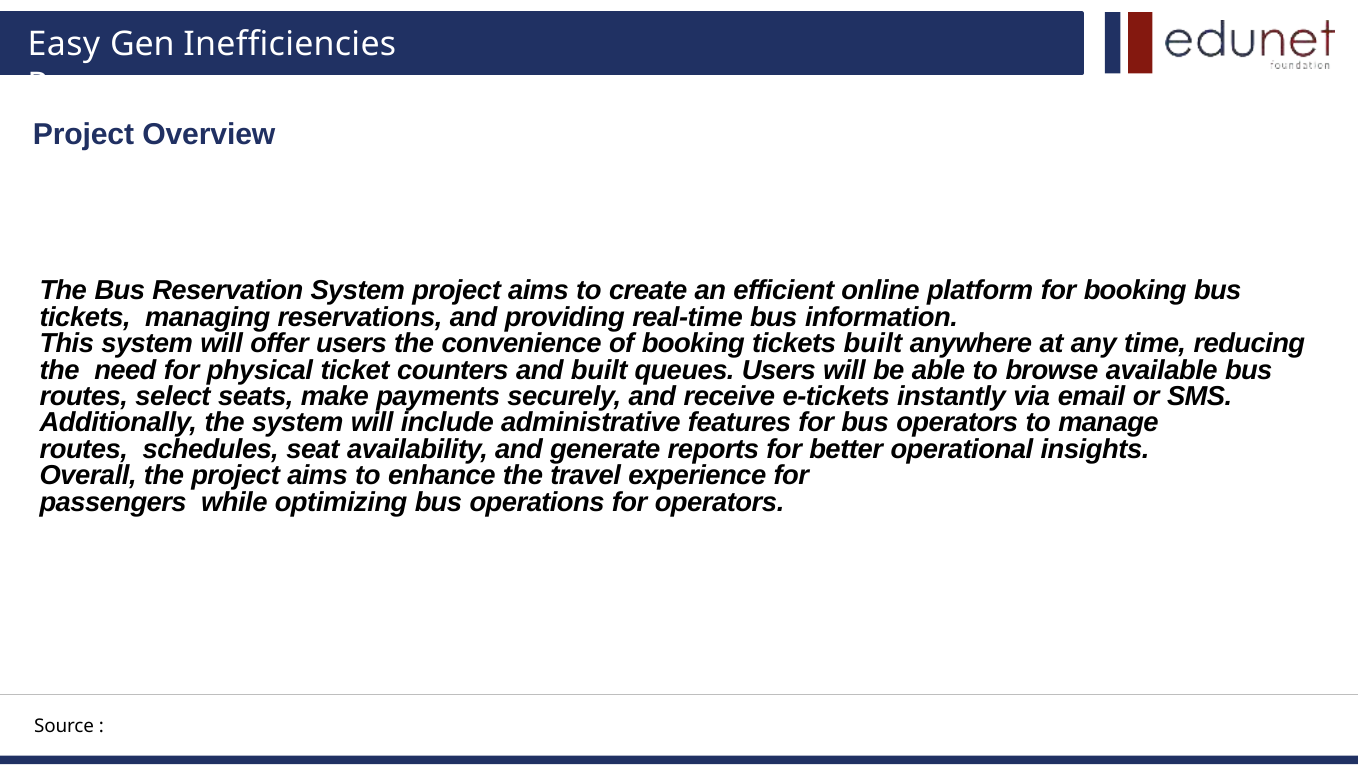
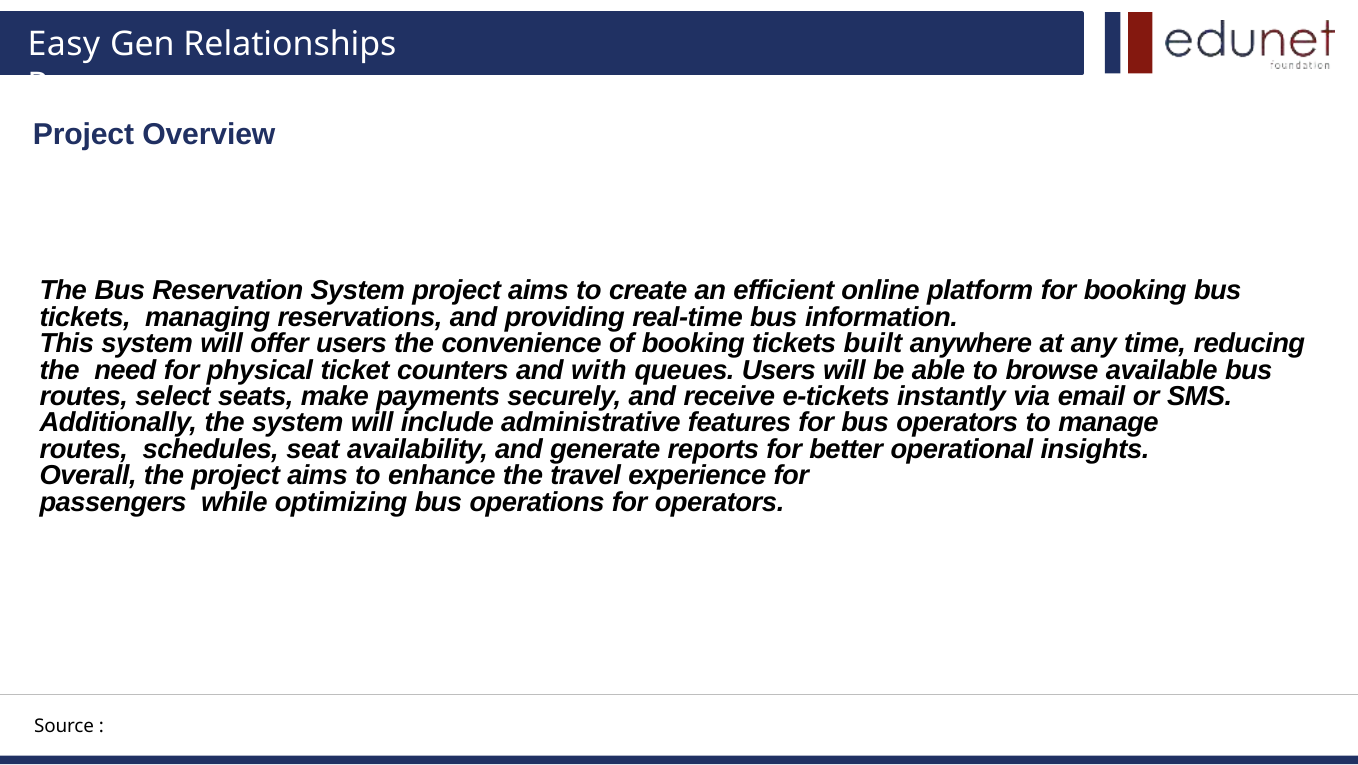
Inefficiencies: Inefficiencies -> Relationships
and built: built -> with
